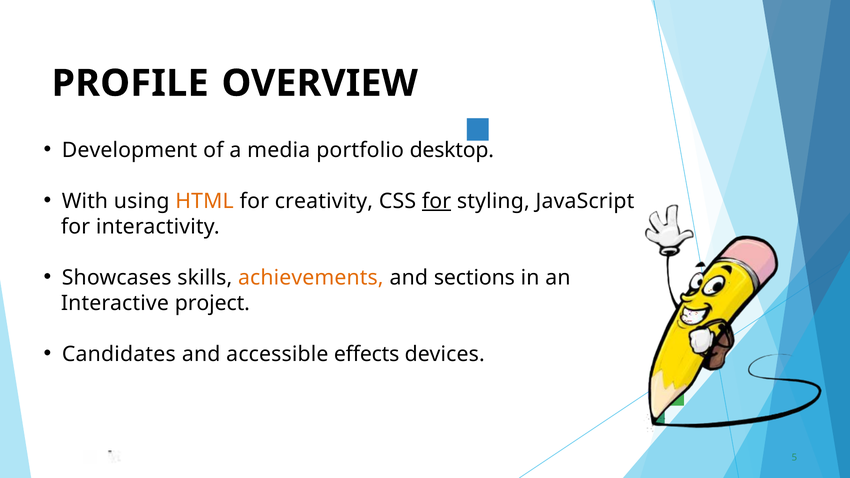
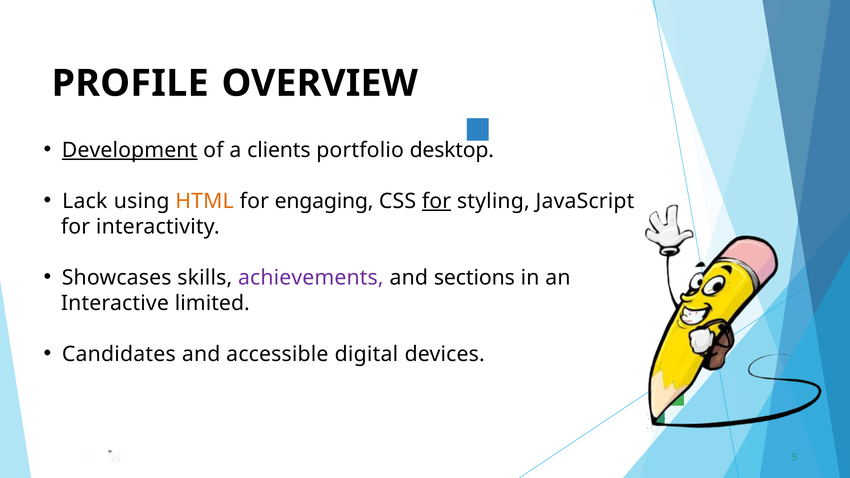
Development underline: none -> present
media: media -> clients
With: With -> Lack
creativity: creativity -> engaging
achievements colour: orange -> purple
project: project -> limited
effects: effects -> digital
